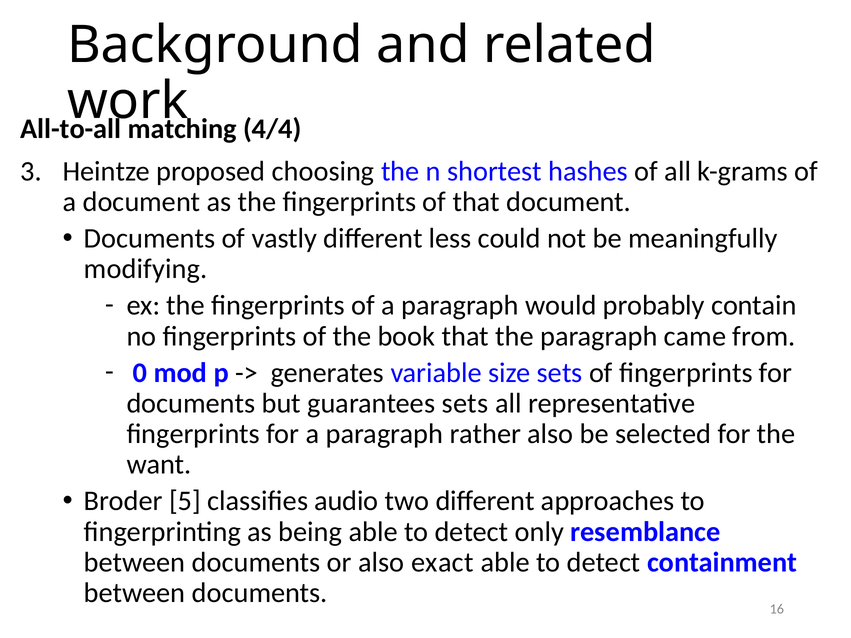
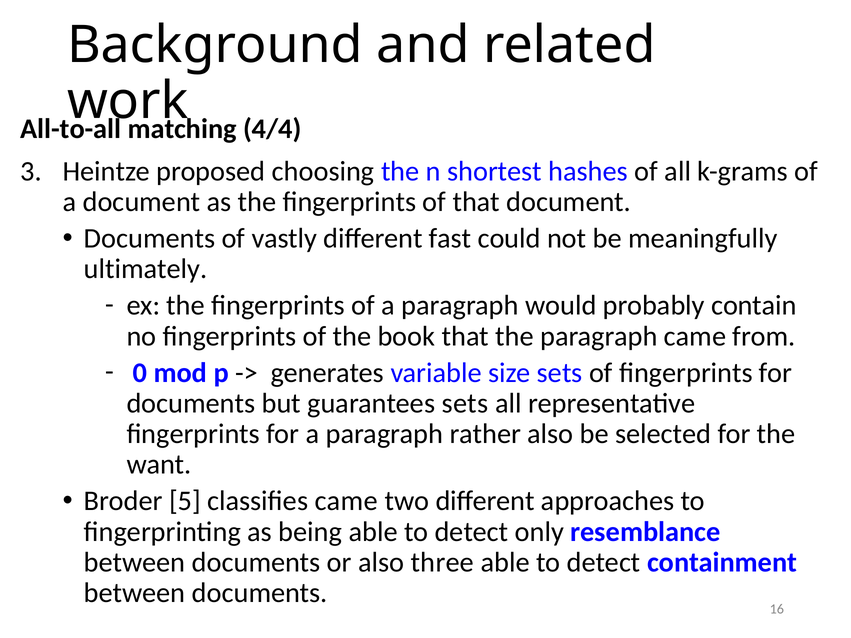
less: less -> fast
modifying: modifying -> ultimately
classifies audio: audio -> came
exact: exact -> three
